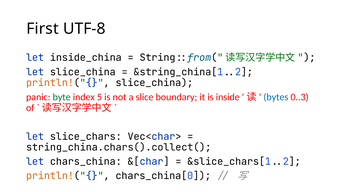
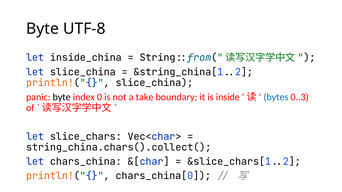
First at (43, 29): First -> Byte
byte at (62, 97) colour: green -> black
5: 5 -> 0
slice: slice -> take
